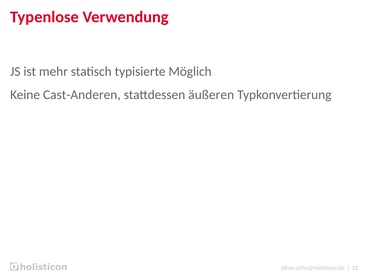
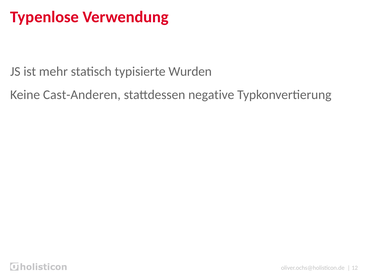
Möglich: Möglich -> Wurden
äußeren: äußeren -> negative
